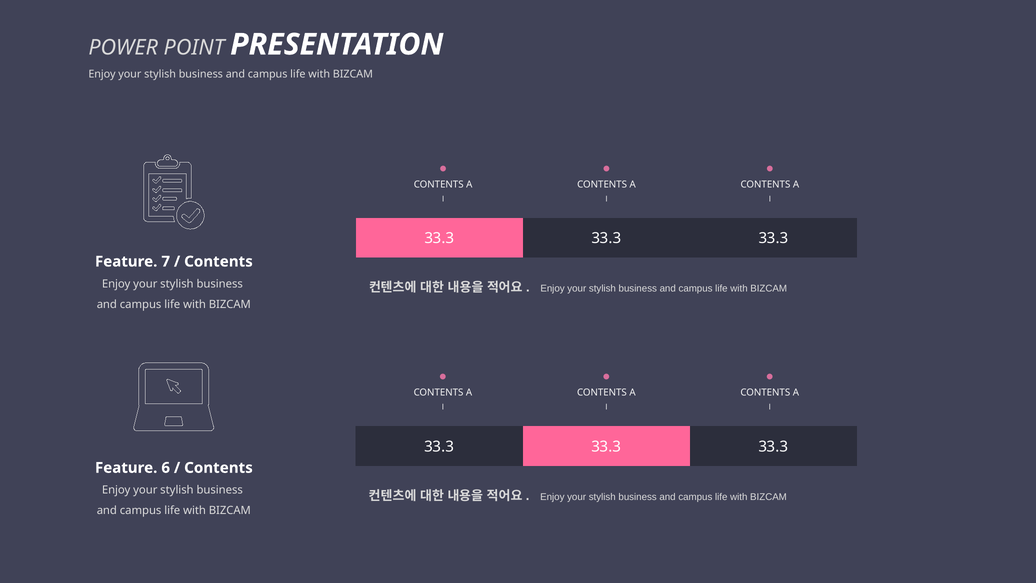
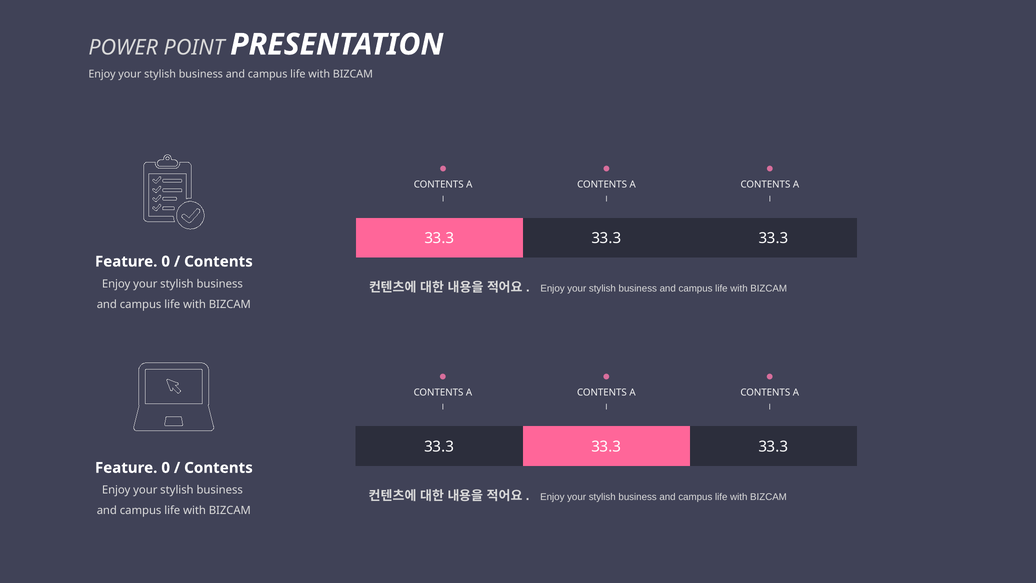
7 at (166, 261): 7 -> 0
6 at (166, 468): 6 -> 0
